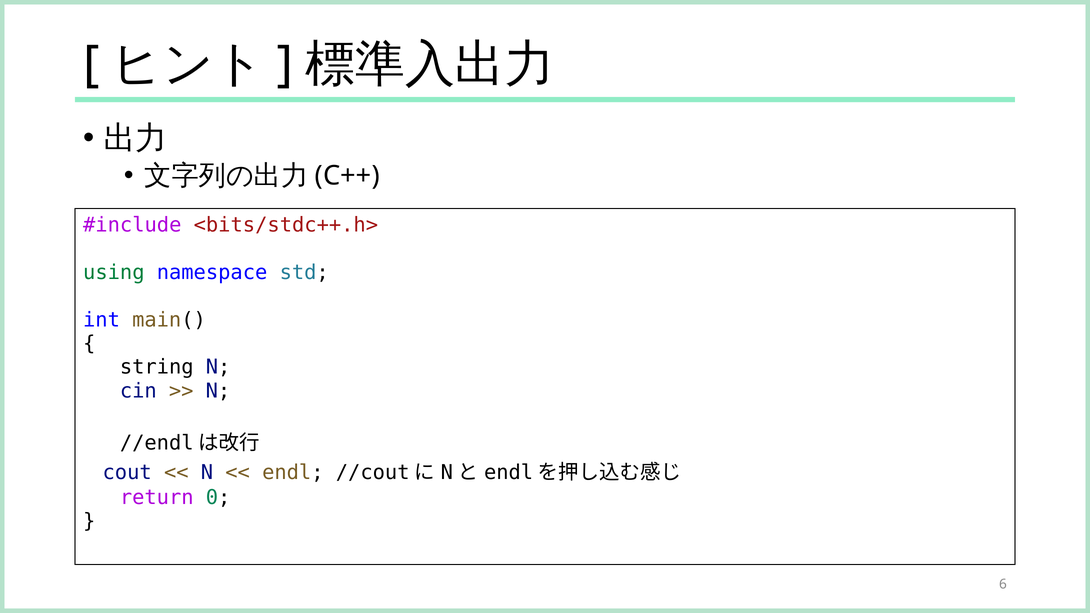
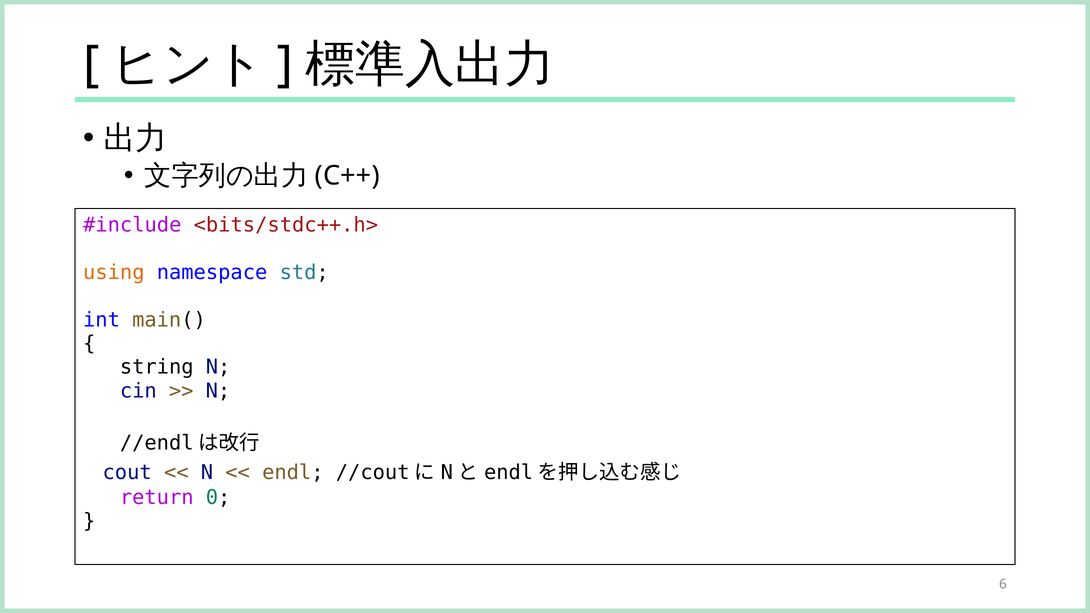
using colour: green -> orange
